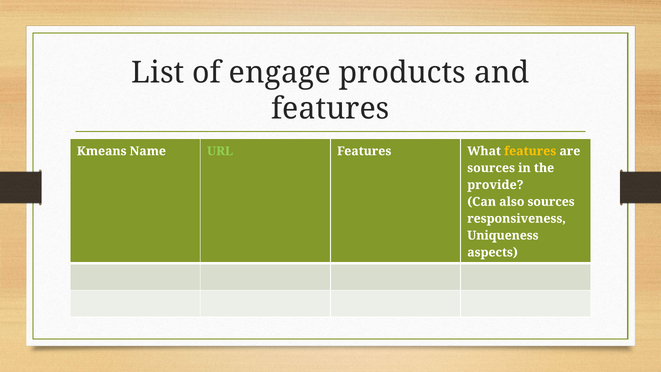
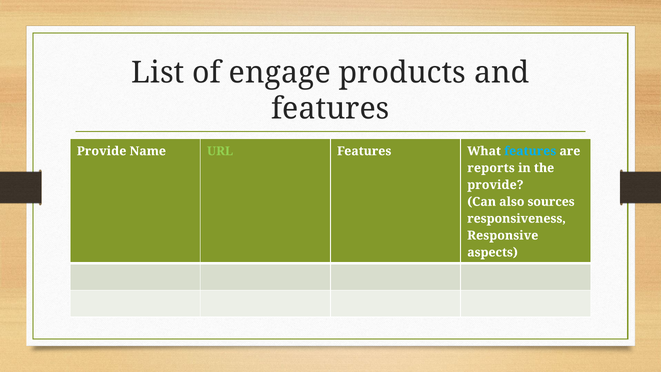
Kmeans at (102, 151): Kmeans -> Provide
features at (530, 151) colour: yellow -> light blue
sources at (491, 168): sources -> reports
Uniqueness: Uniqueness -> Responsive
